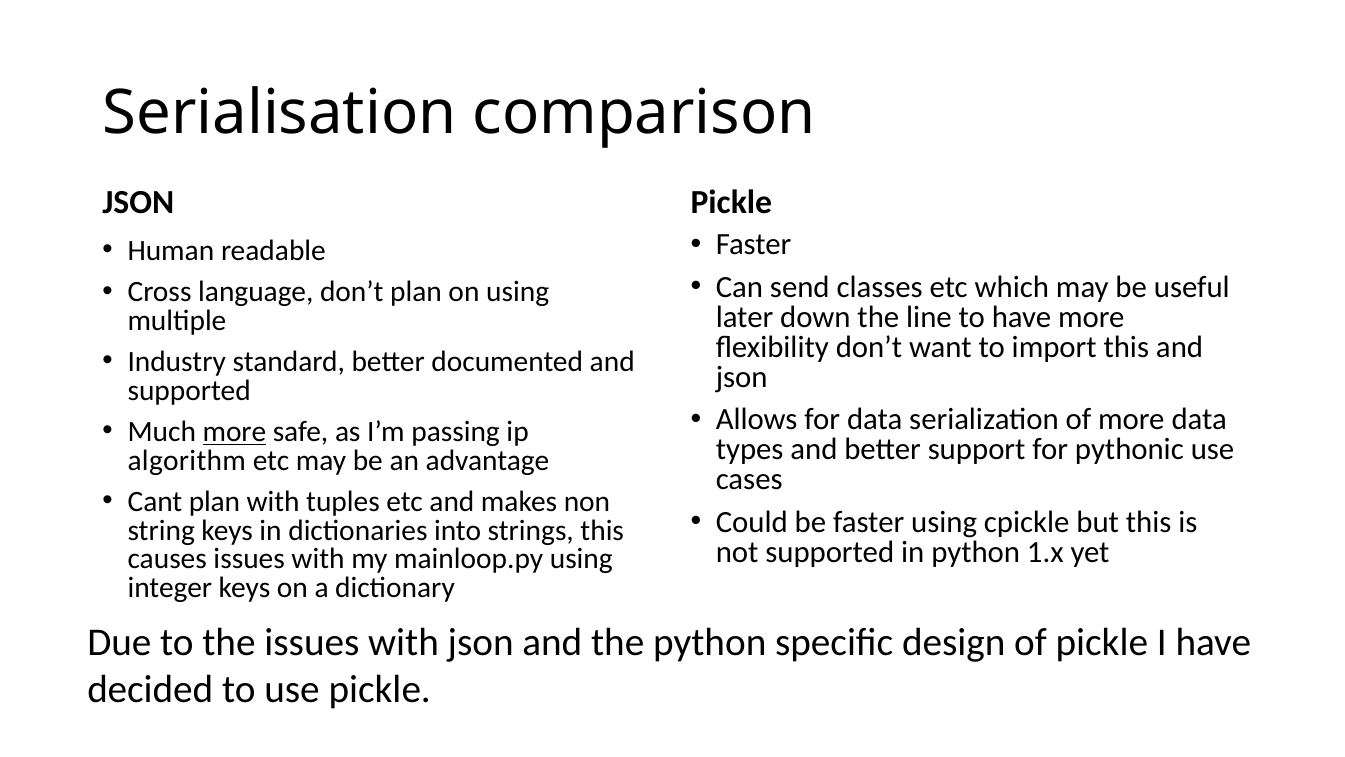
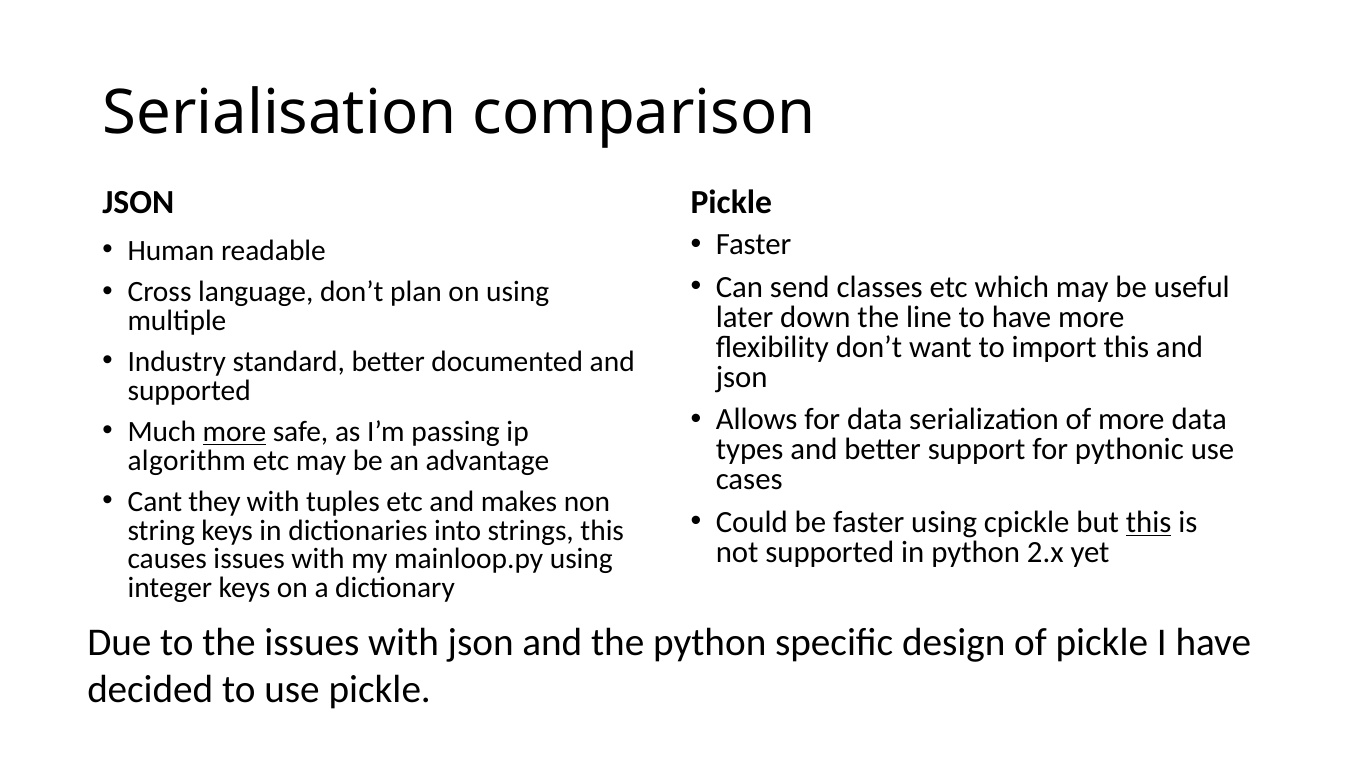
Cant plan: plan -> they
this at (1149, 522) underline: none -> present
1.x: 1.x -> 2.x
